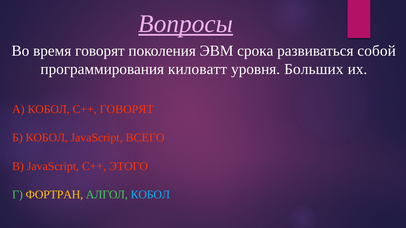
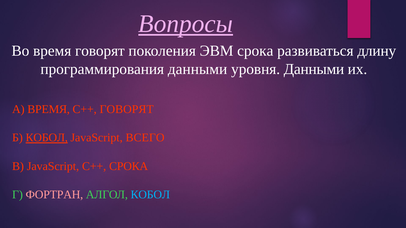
собой: собой -> длину
программирования киловатт: киловатт -> данными
уровня Больших: Больших -> Данными
А КОБОЛ: КОБОЛ -> ВРЕМЯ
КОБОЛ at (47, 138) underline: none -> present
С++ ЭТОГО: ЭТОГО -> СРОКА
ФОРТРАН colour: yellow -> pink
